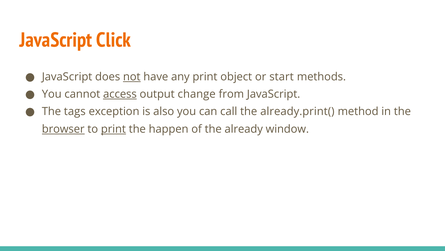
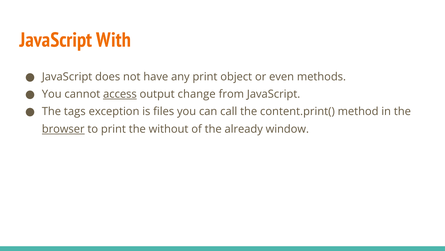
Click: Click -> With
not underline: present -> none
start: start -> even
also: also -> files
already.print(: already.print( -> content.print(
print at (113, 129) underline: present -> none
happen: happen -> without
